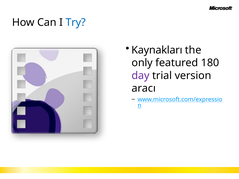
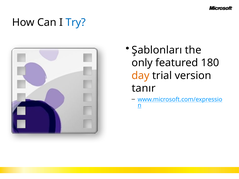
Kaynakları: Kaynakları -> Şablonları
day colour: purple -> orange
aracı: aracı -> tanır
